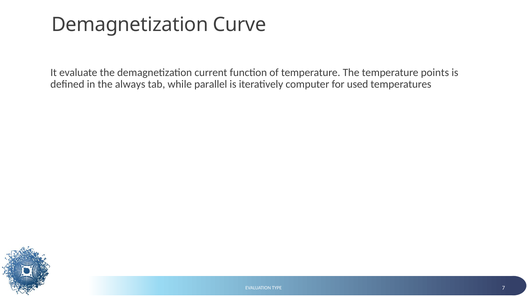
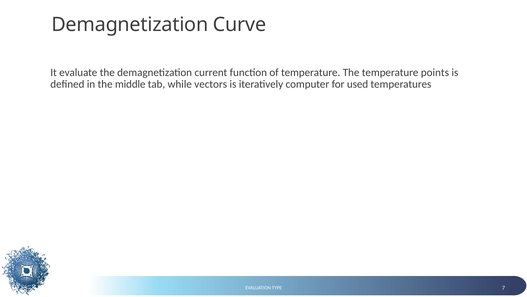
always: always -> middle
parallel: parallel -> vectors
